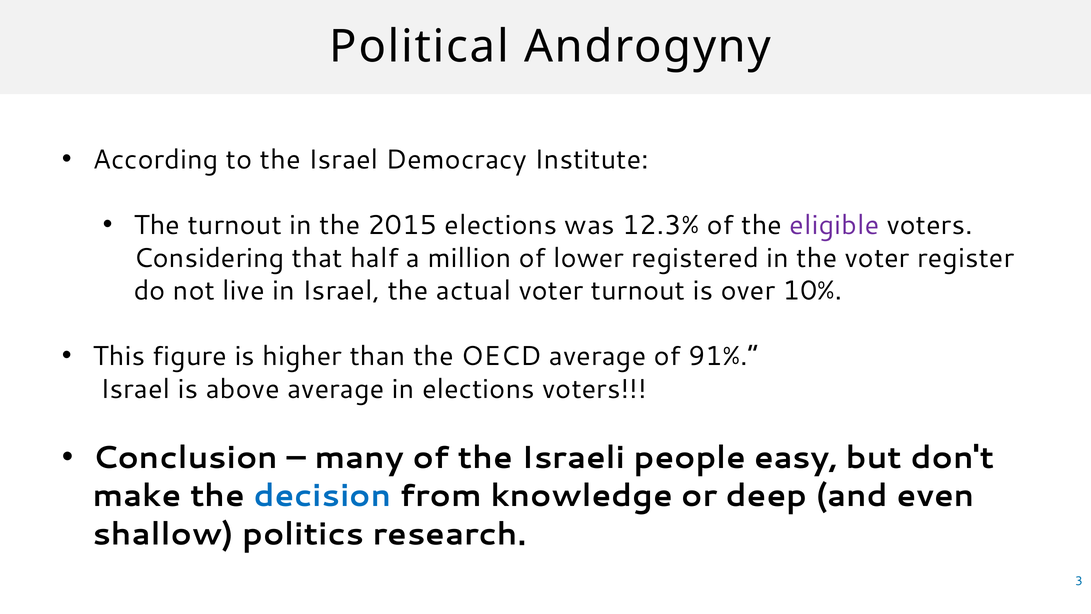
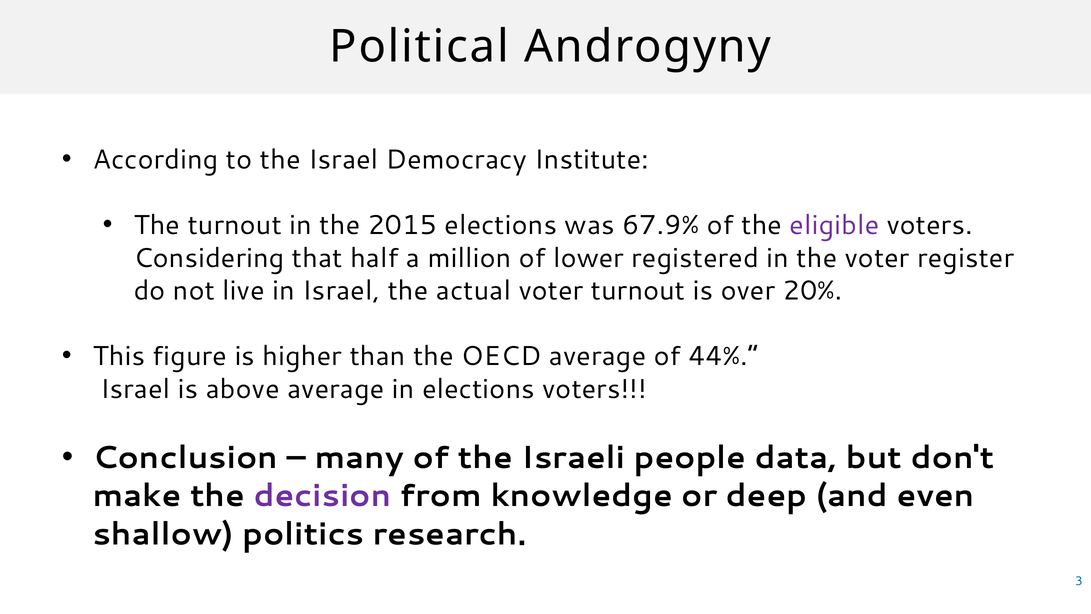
12.3%: 12.3% -> 67.9%
10%: 10% -> 20%
91%.“: 91%.“ -> 44%.“
easy: easy -> data
decision colour: blue -> purple
